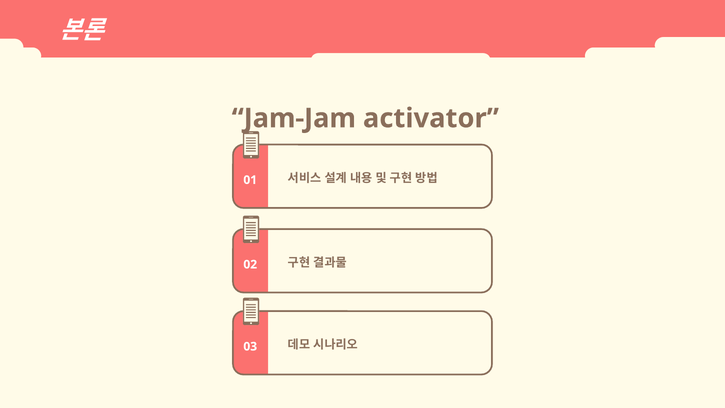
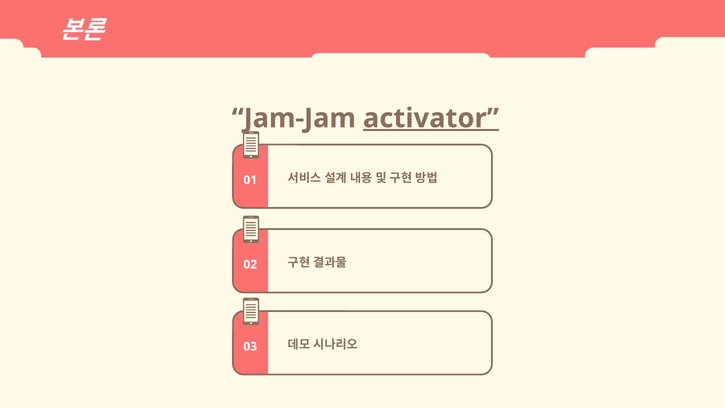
activator underline: none -> present
